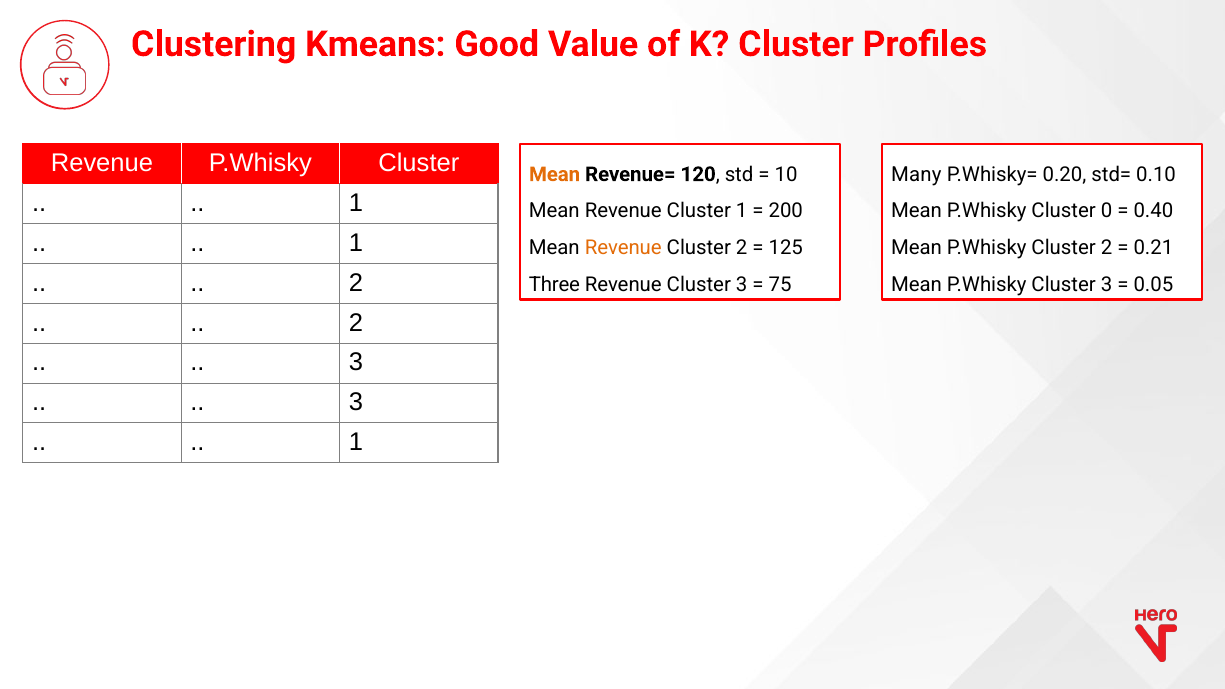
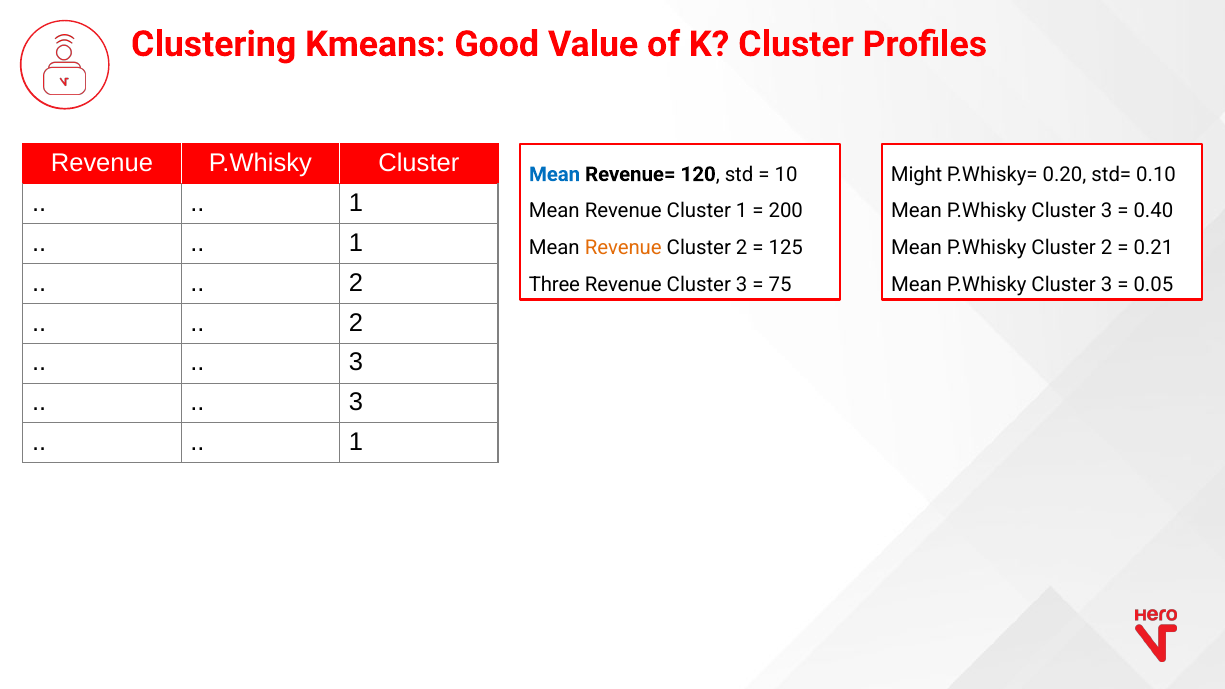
Many: Many -> Might
Mean at (555, 174) colour: orange -> blue
0 at (1107, 211): 0 -> 3
